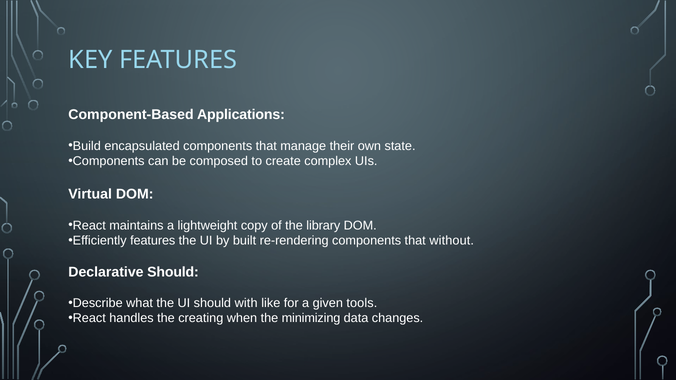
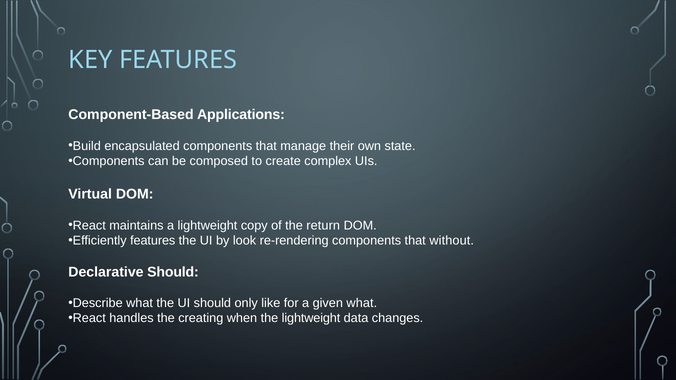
library: library -> return
built: built -> look
with: with -> only
given tools: tools -> what
the minimizing: minimizing -> lightweight
